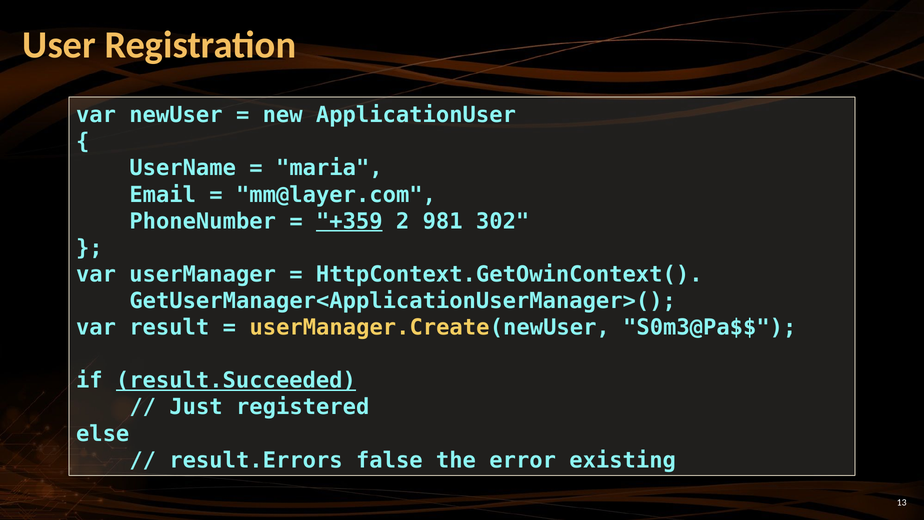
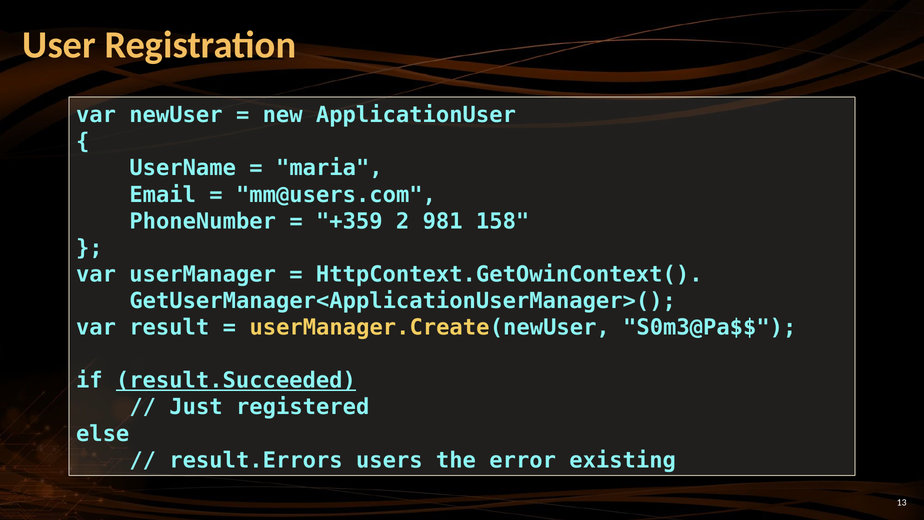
mm@layer.com: mm@layer.com -> mm@users.com
+359 underline: present -> none
302: 302 -> 158
false: false -> users
